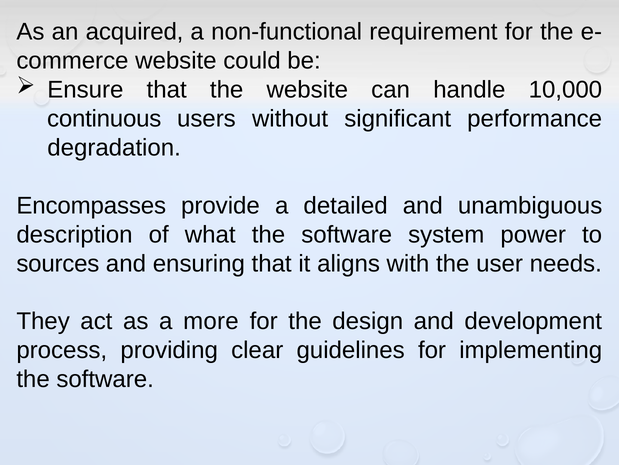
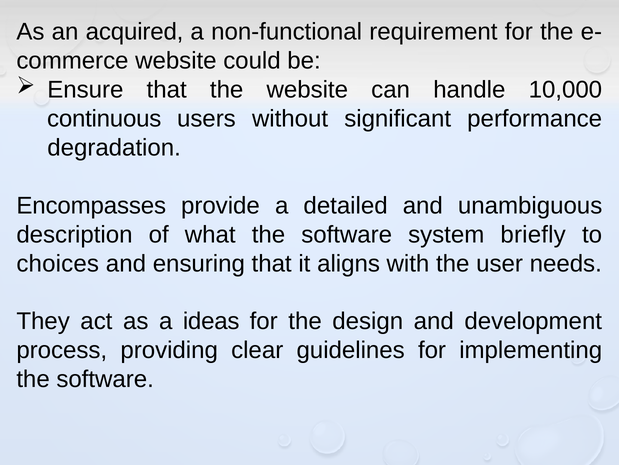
power: power -> briefly
sources: sources -> choices
more: more -> ideas
